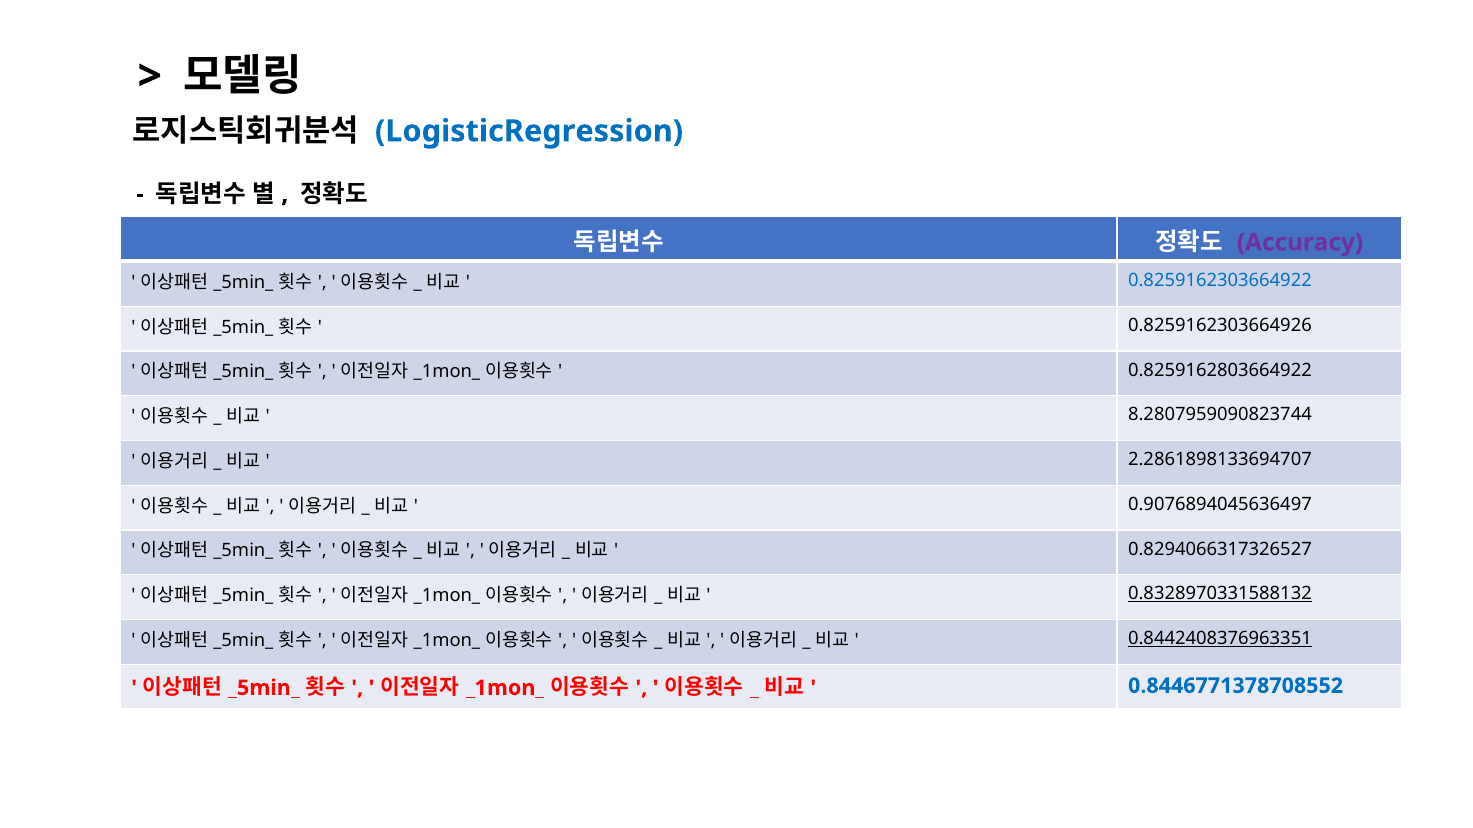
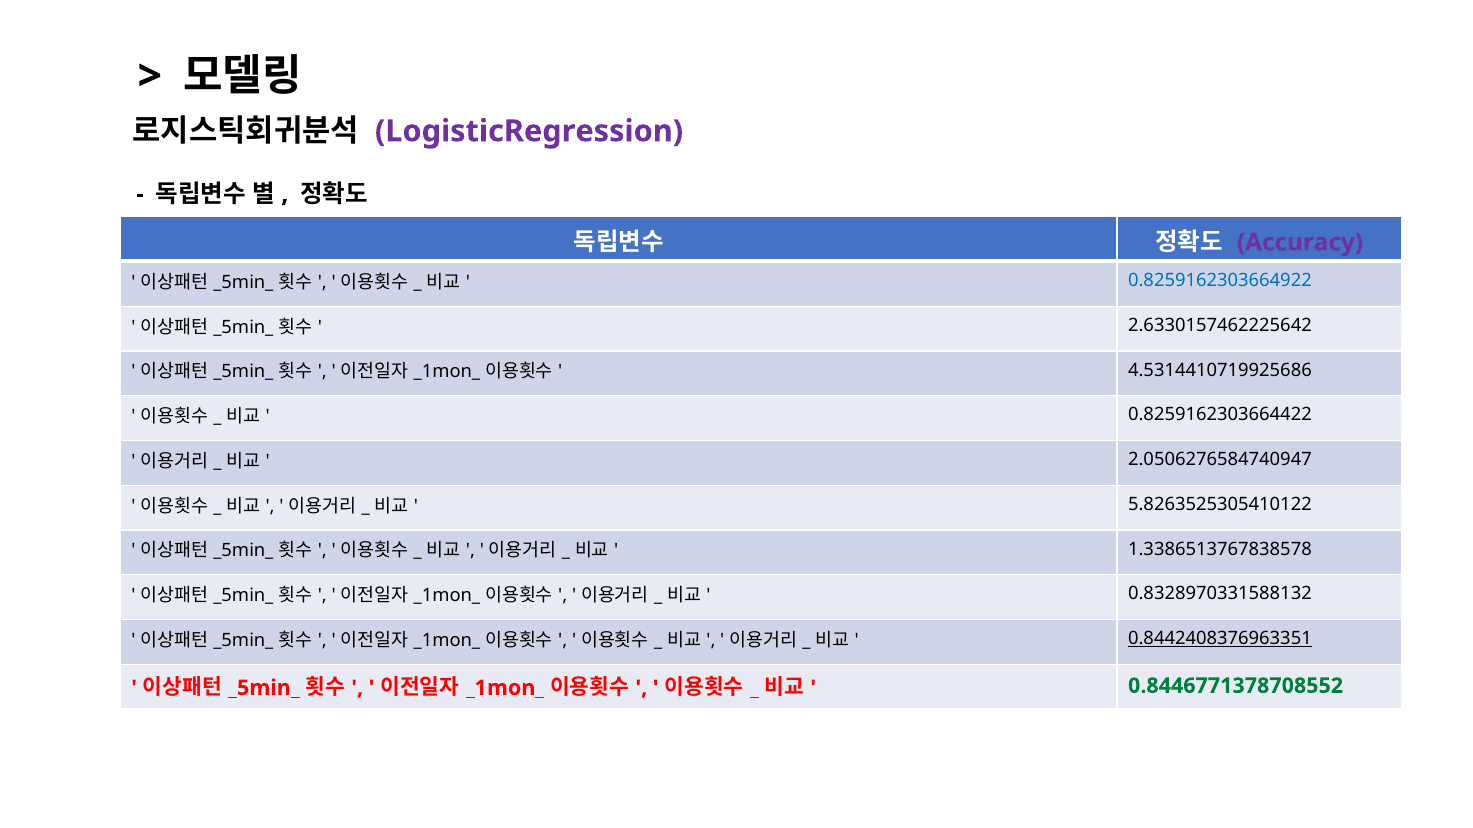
LogisticRegression colour: blue -> purple
0.8259162303664926: 0.8259162303664926 -> 2.6330157462225642
0.8259162803664922: 0.8259162803664922 -> 4.5314410719925686
8.2807959090823744: 8.2807959090823744 -> 0.8259162303664422
2.2861898133694707: 2.2861898133694707 -> 2.0506276584740947
0.9076894045636497: 0.9076894045636497 -> 5.8263525305410122
0.8294066317326527: 0.8294066317326527 -> 1.3386513767838578
0.8328970331588132 underline: present -> none
0.8446771378708552 colour: blue -> green
